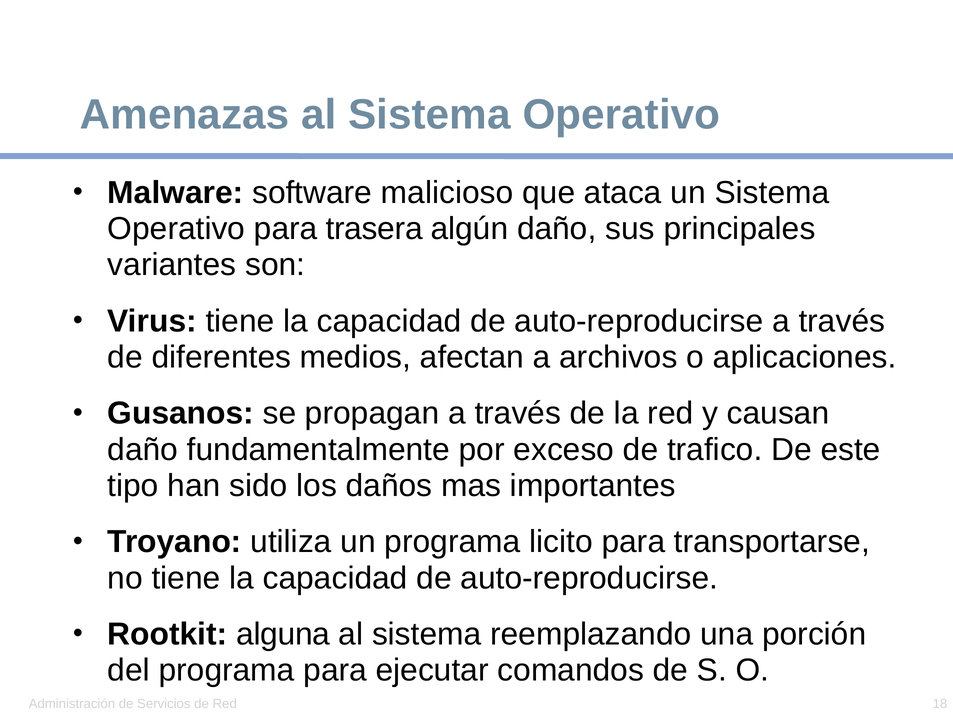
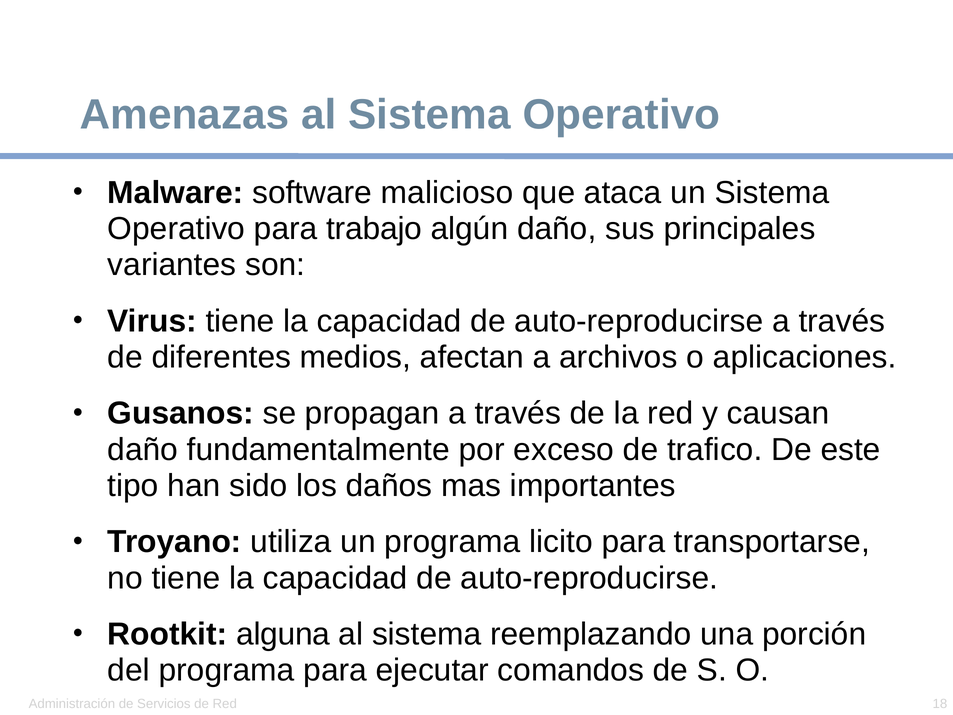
trasera: trasera -> trabajo
